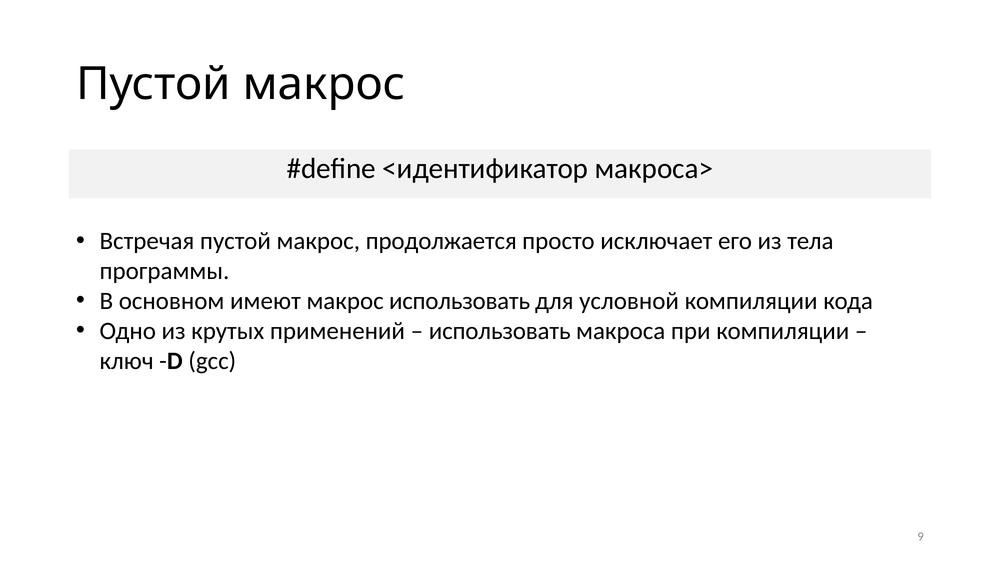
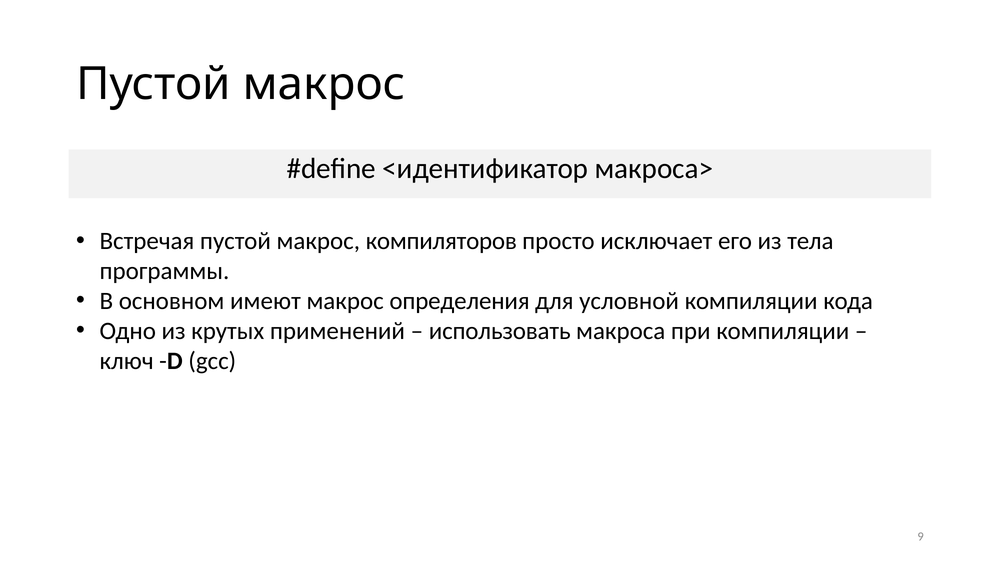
продолжается: продолжается -> компиляторов
макрос использовать: использовать -> определения
